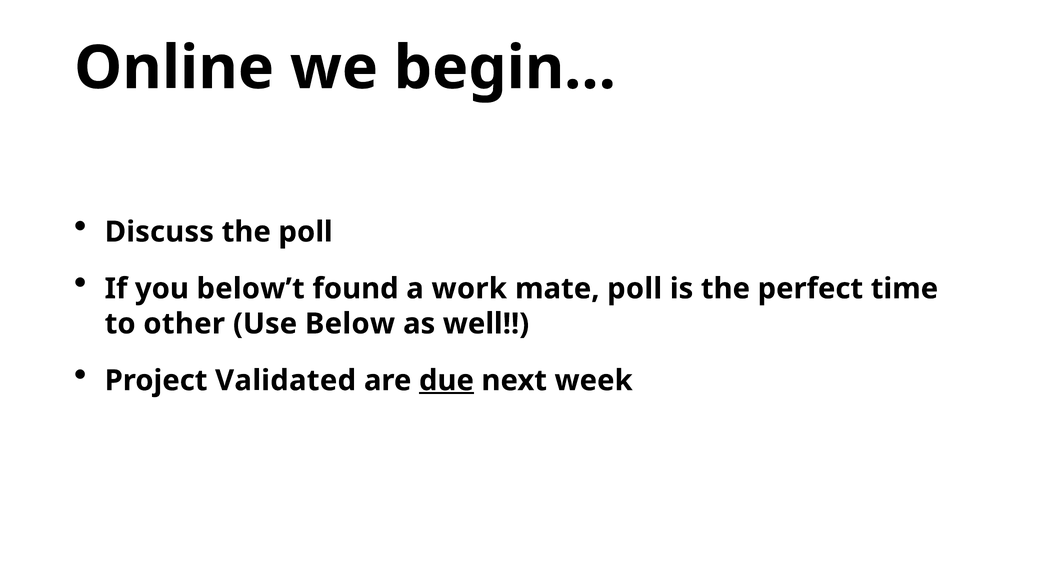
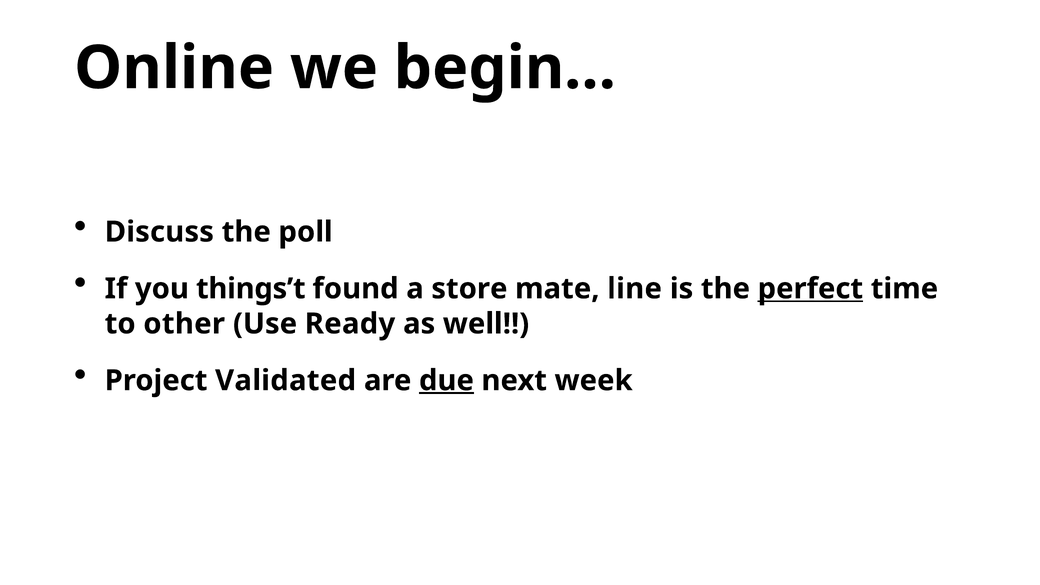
below’t: below’t -> things’t
work: work -> store
mate poll: poll -> line
perfect underline: none -> present
Below: Below -> Ready
